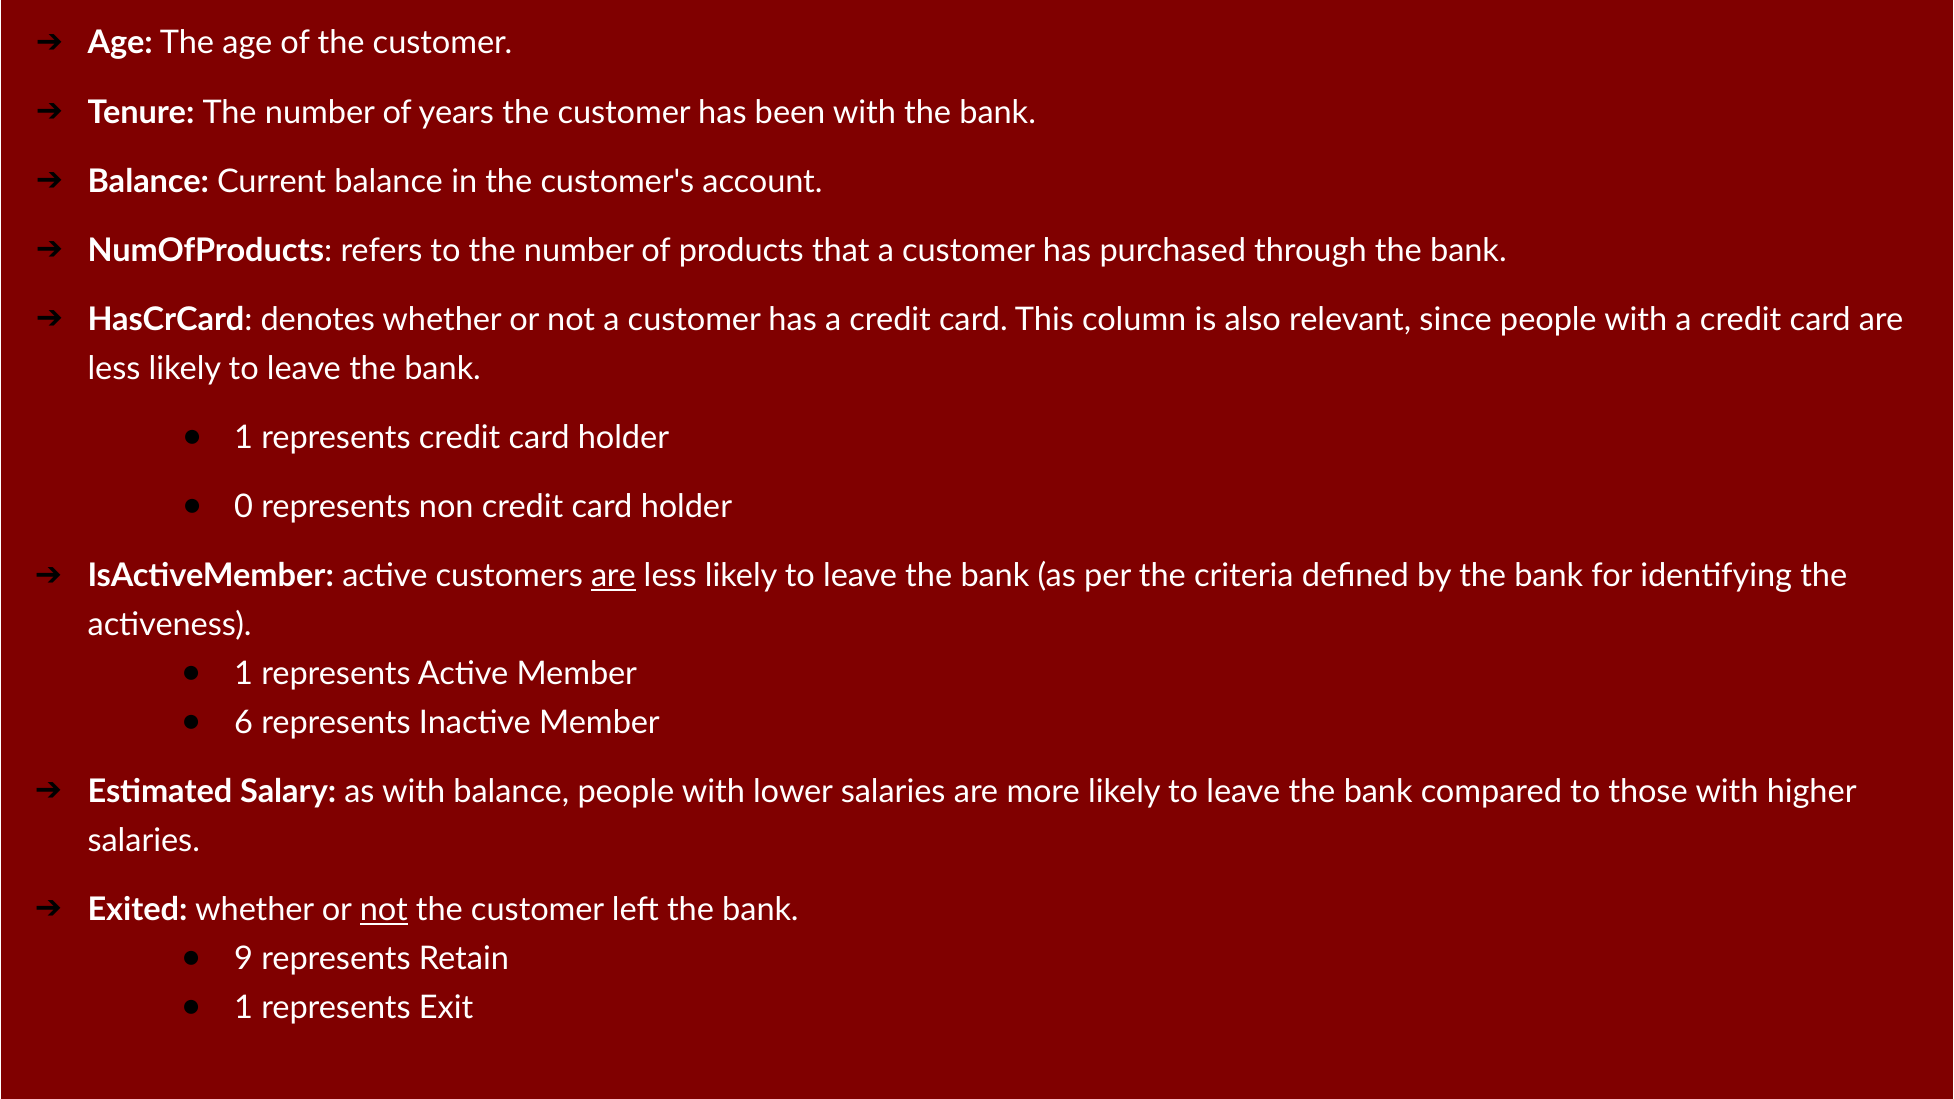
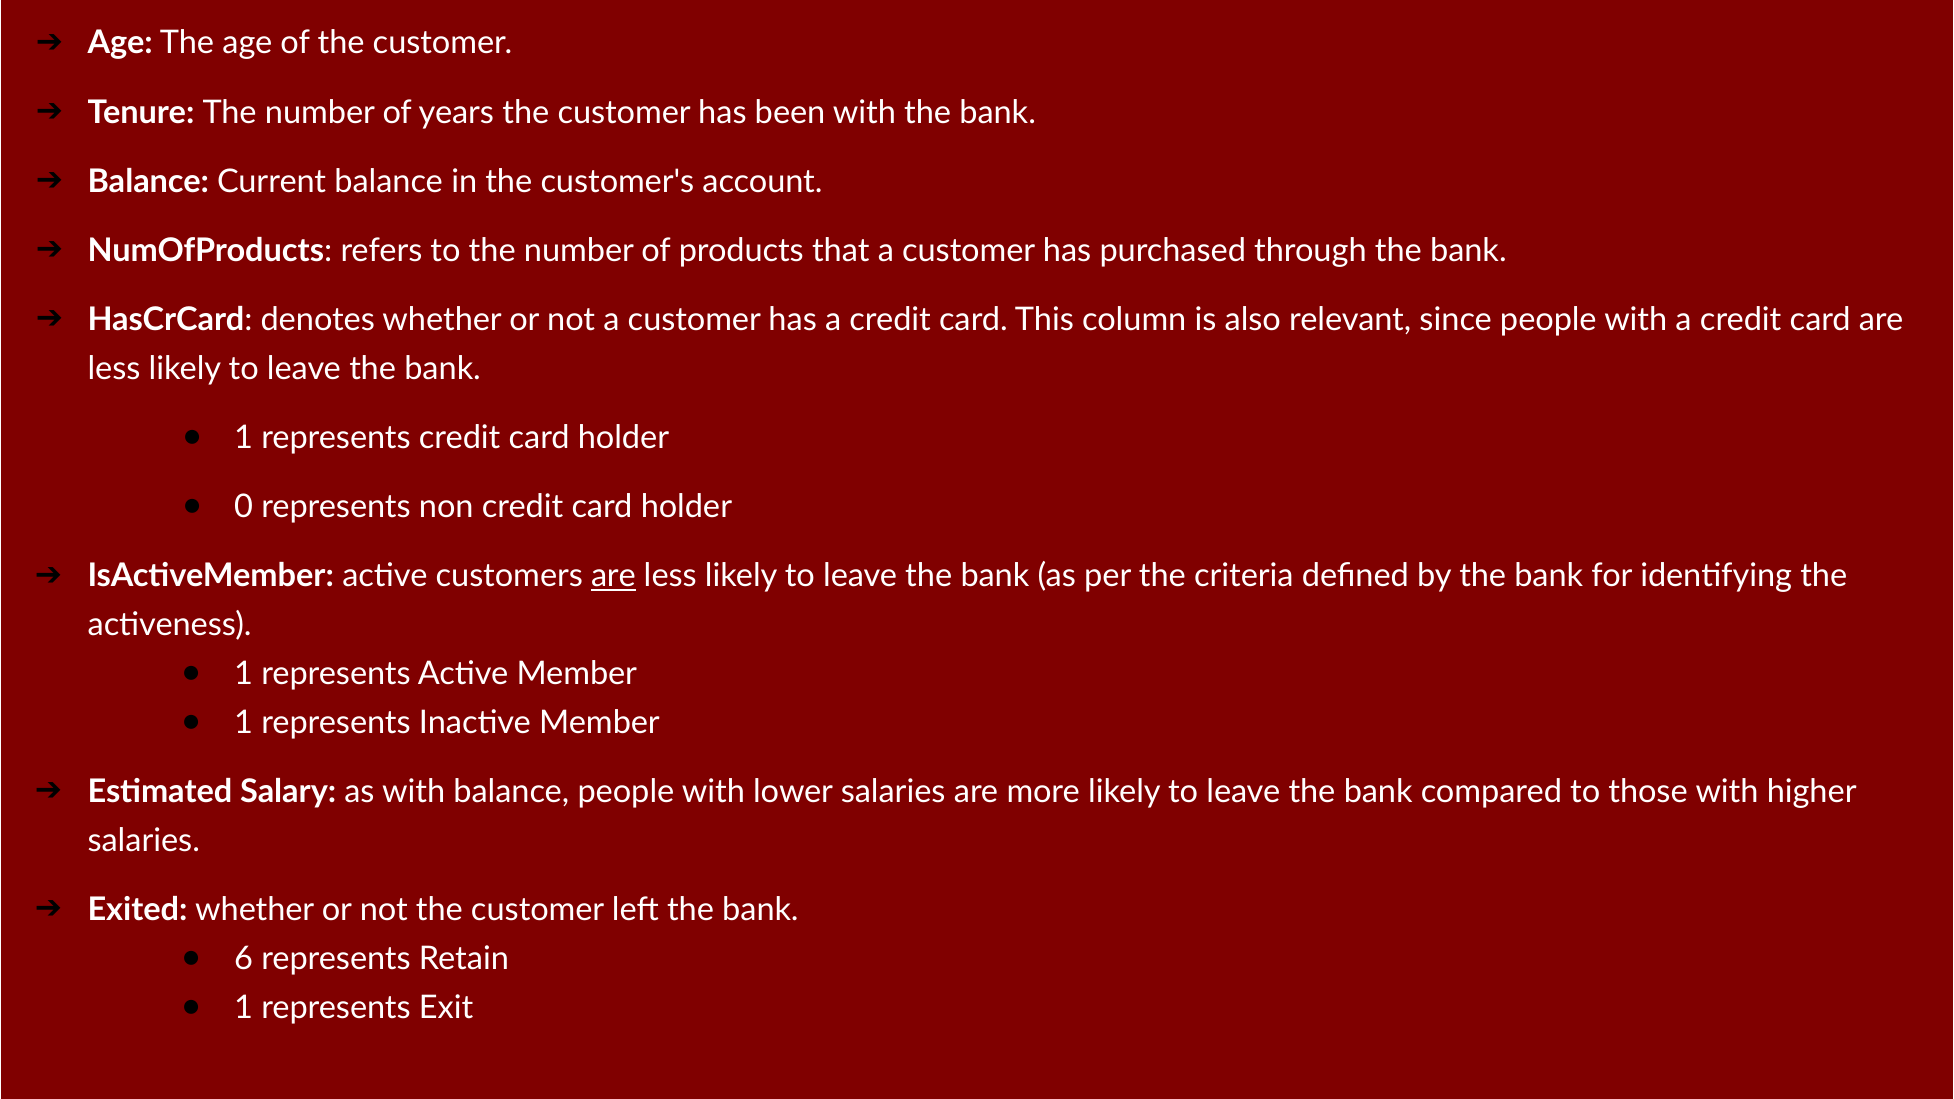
6 at (244, 723): 6 -> 1
not at (384, 910) underline: present -> none
9: 9 -> 6
